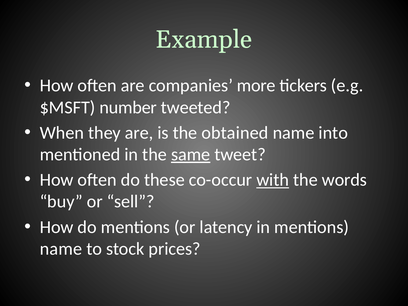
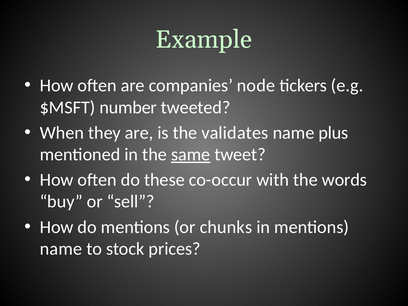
more: more -> node
obtained: obtained -> validates
into: into -> plus
with underline: present -> none
latency: latency -> chunks
